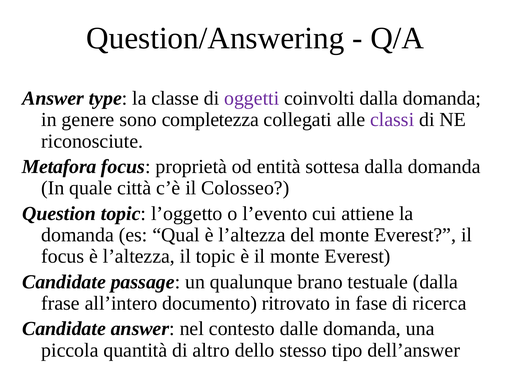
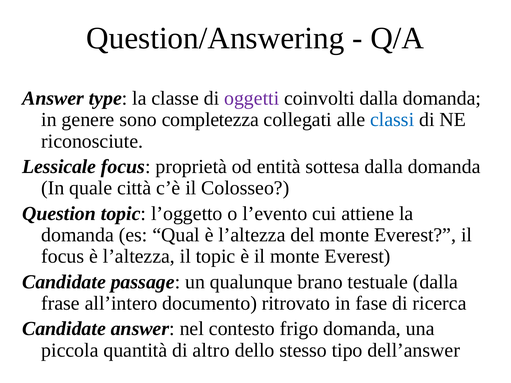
classi colour: purple -> blue
Metafora: Metafora -> Lessicale
dalle: dalle -> frigo
